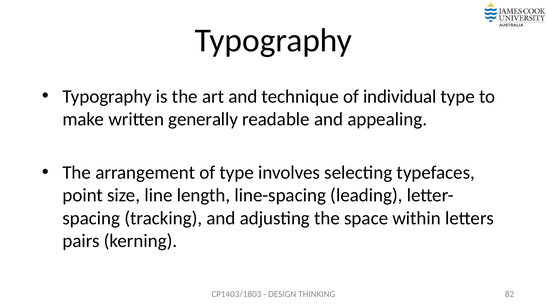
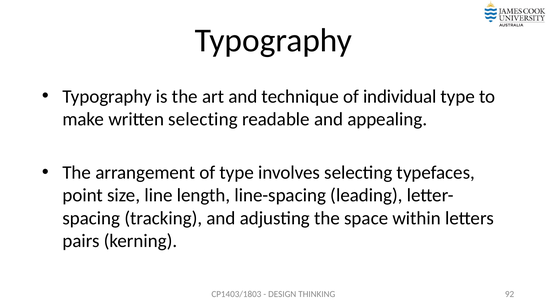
written generally: generally -> selecting
82: 82 -> 92
